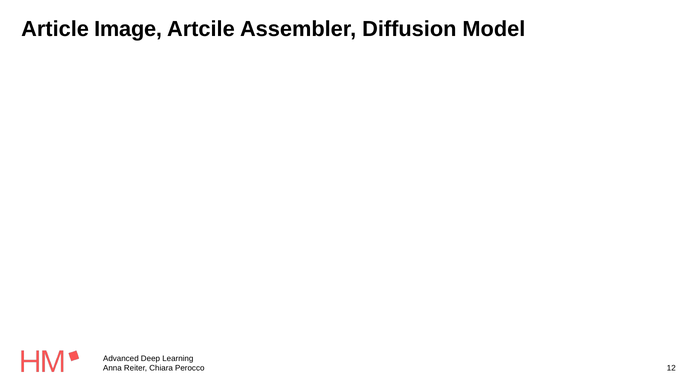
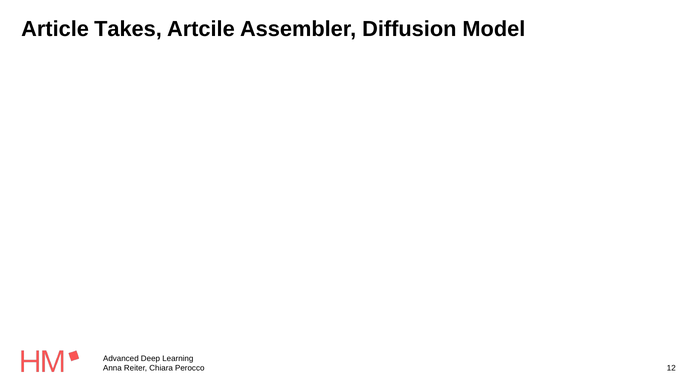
Image: Image -> Takes
